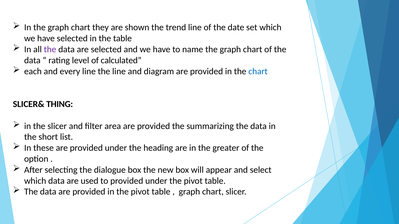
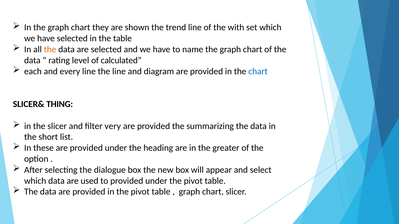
date: date -> with
the at (50, 49) colour: purple -> orange
area: area -> very
